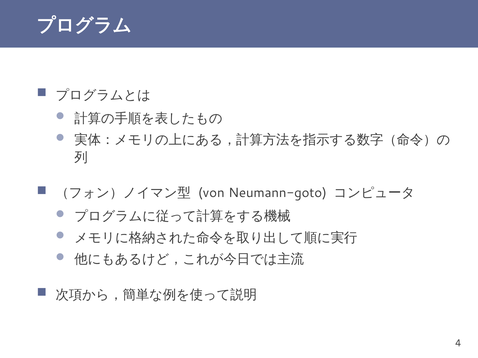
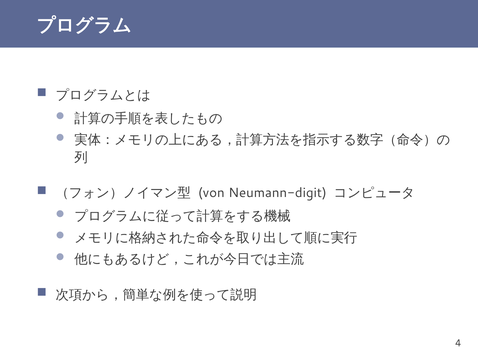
Neumann-goto: Neumann-goto -> Neumann-digit
